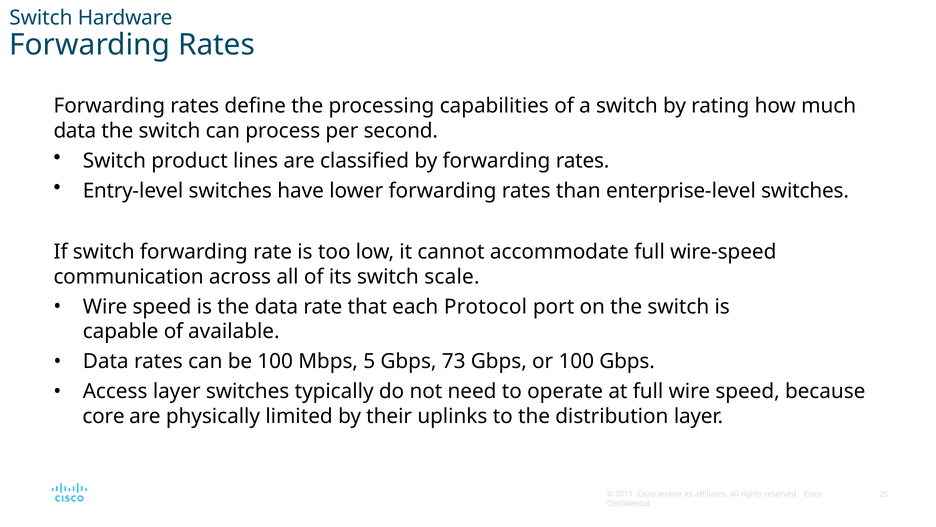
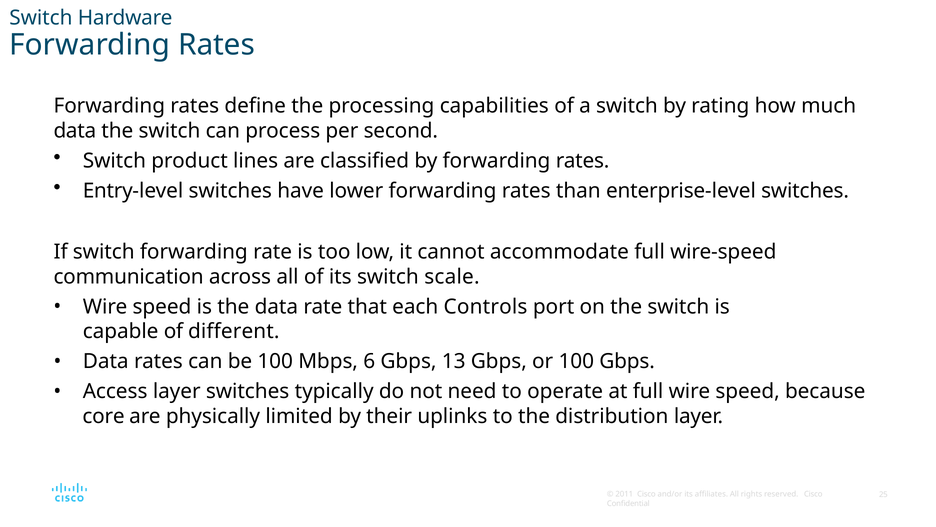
Protocol: Protocol -> Controls
available: available -> different
5: 5 -> 6
73: 73 -> 13
